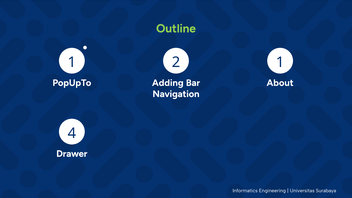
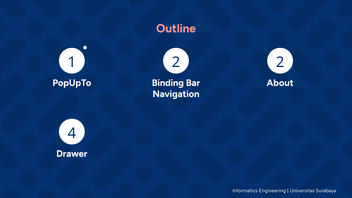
Outline colour: light green -> pink
2 1: 1 -> 2
Adding: Adding -> Binding
